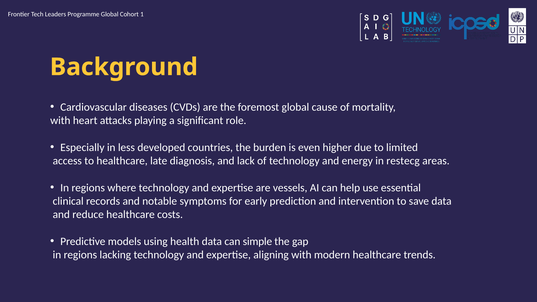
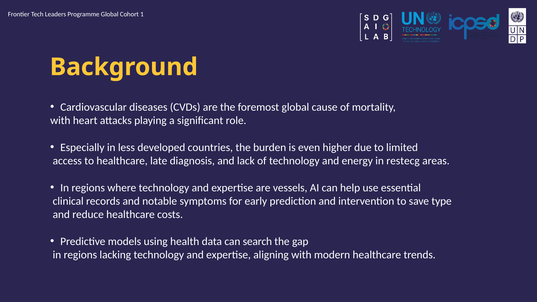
save data: data -> type
simple: simple -> search
